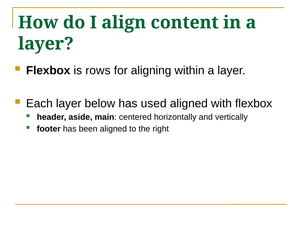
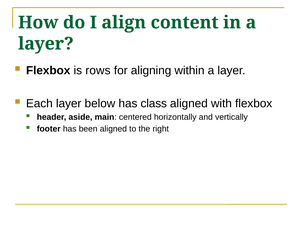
used: used -> class
